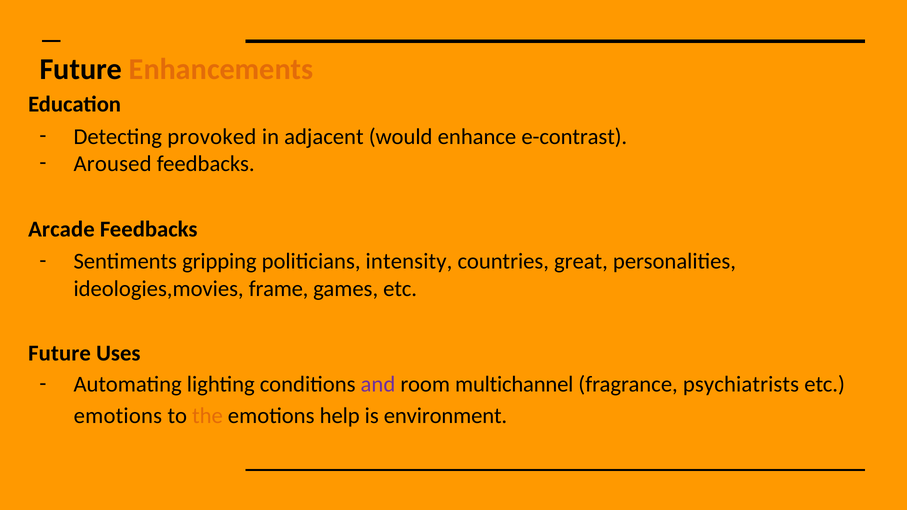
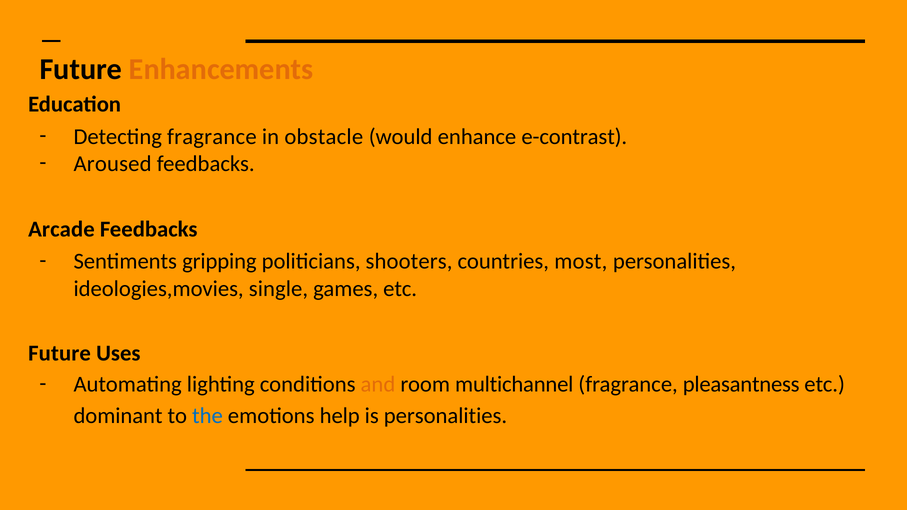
Detecting provoked: provoked -> fragrance
adjacent: adjacent -> obstacle
intensity: intensity -> shooters
great: great -> most
frame: frame -> single
and colour: purple -> orange
psychiatrists: psychiatrists -> pleasantness
emotions at (118, 416): emotions -> dominant
the colour: orange -> blue
is environment: environment -> personalities
